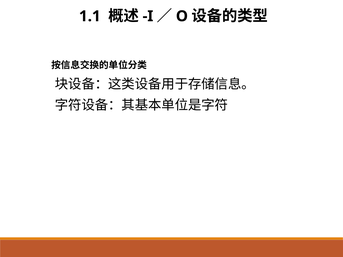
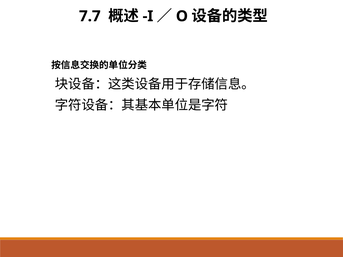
1.1: 1.1 -> 7.7
